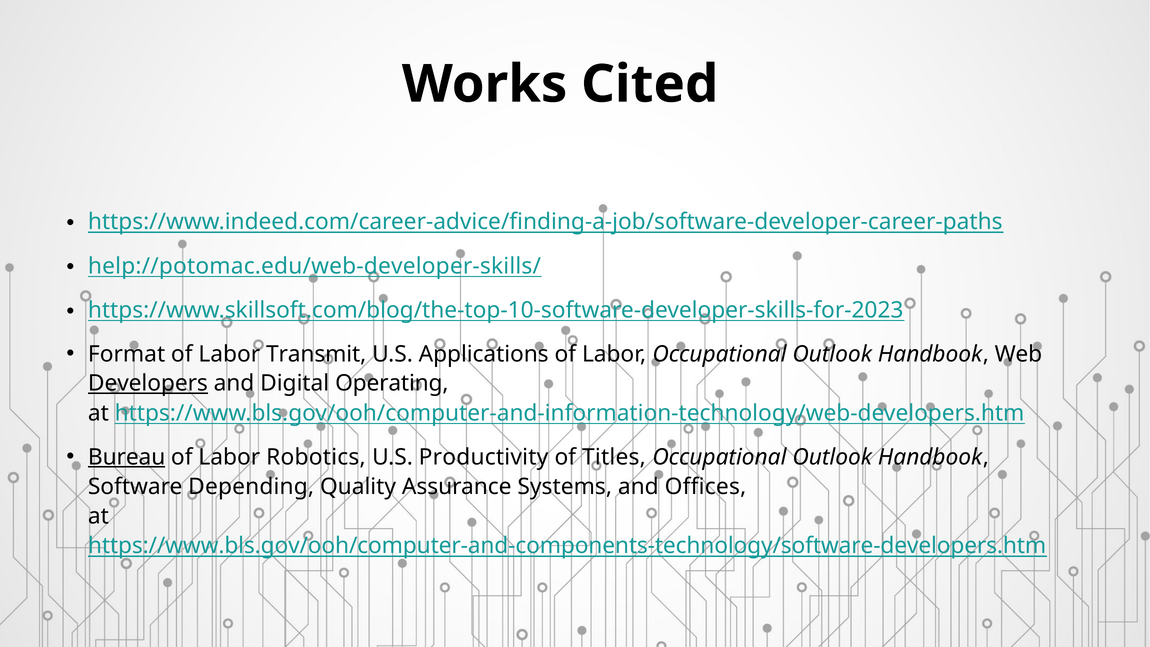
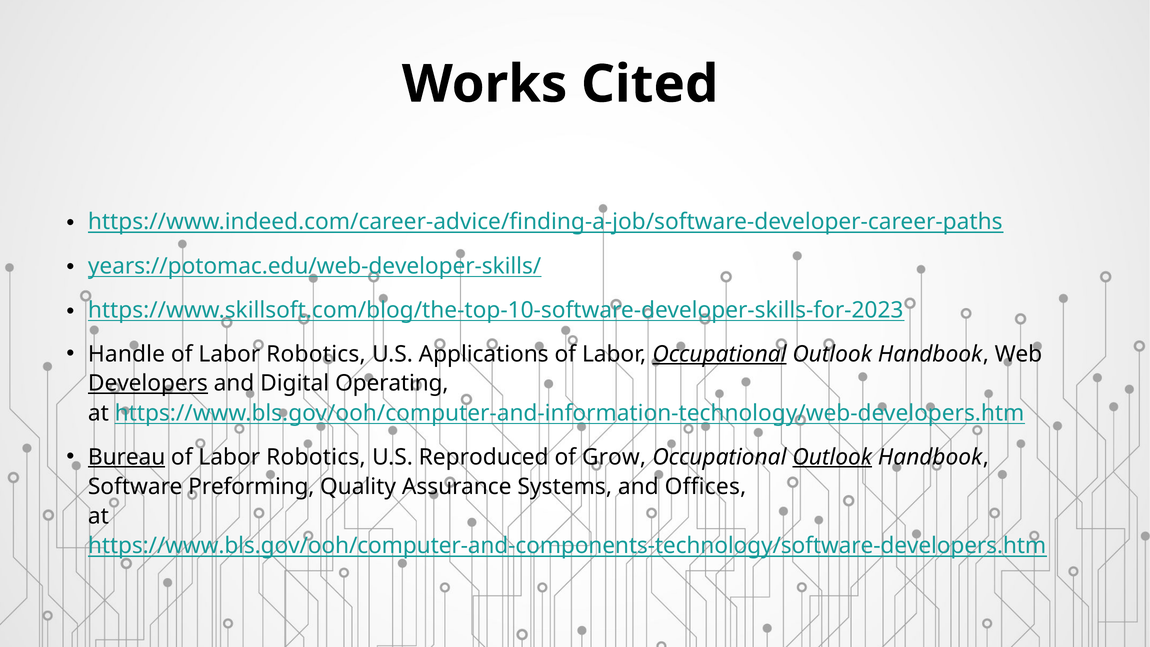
help://potomac.edu/web-developer-skills/: help://potomac.edu/web-developer-skills/ -> years://potomac.edu/web-developer-skills/
Format: Format -> Handle
Transmit at (316, 354): Transmit -> Robotics
Occupational at (720, 354) underline: none -> present
Productivity: Productivity -> Reproduced
Titles: Titles -> Grow
Outlook at (832, 457) underline: none -> present
Depending: Depending -> Preforming
